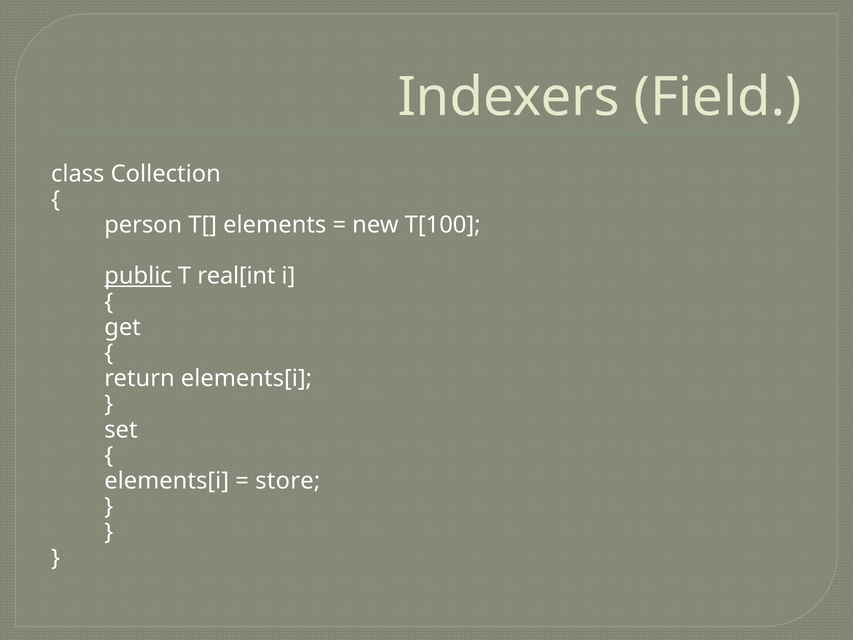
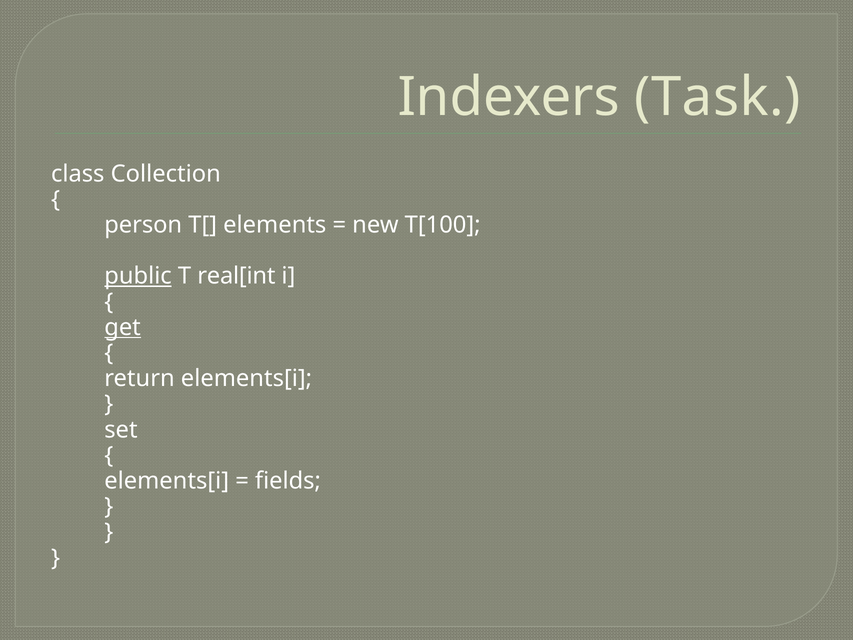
Field: Field -> Task
get underline: none -> present
store: store -> fields
